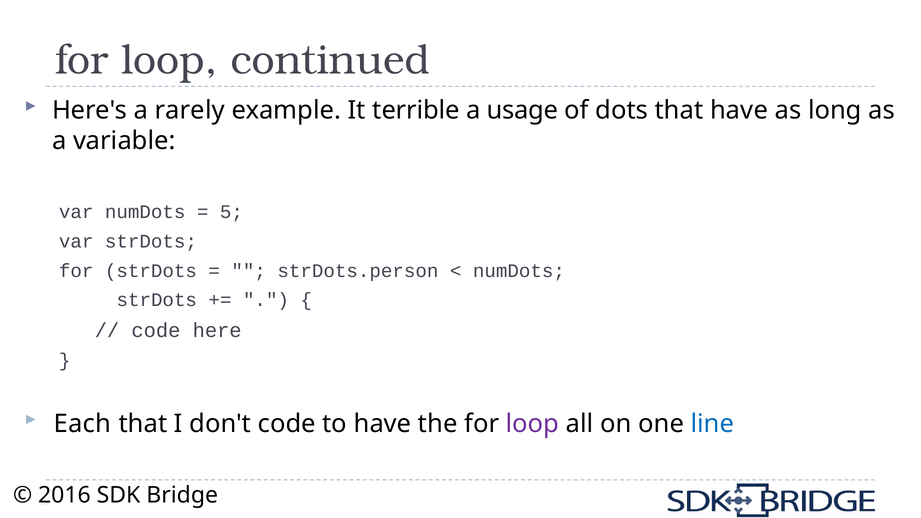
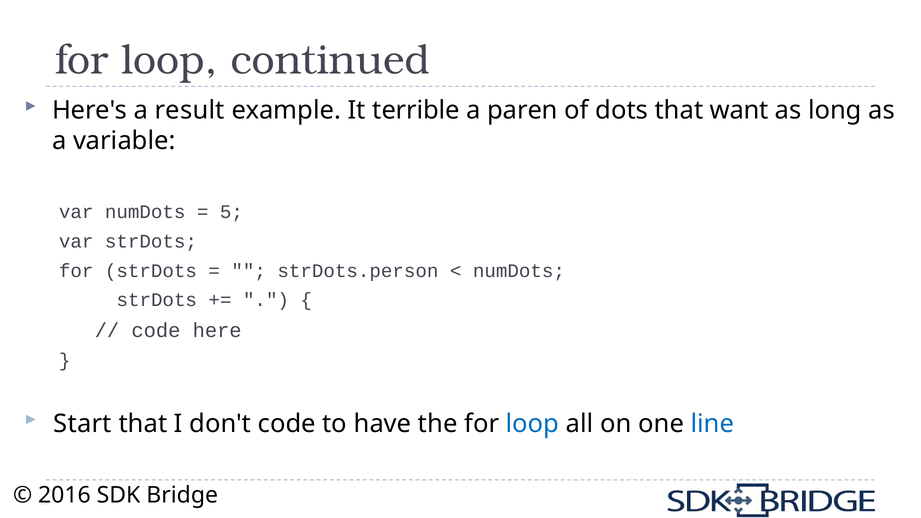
rarely: rarely -> result
usage: usage -> paren
that have: have -> want
Each: Each -> Start
loop at (532, 424) colour: purple -> blue
